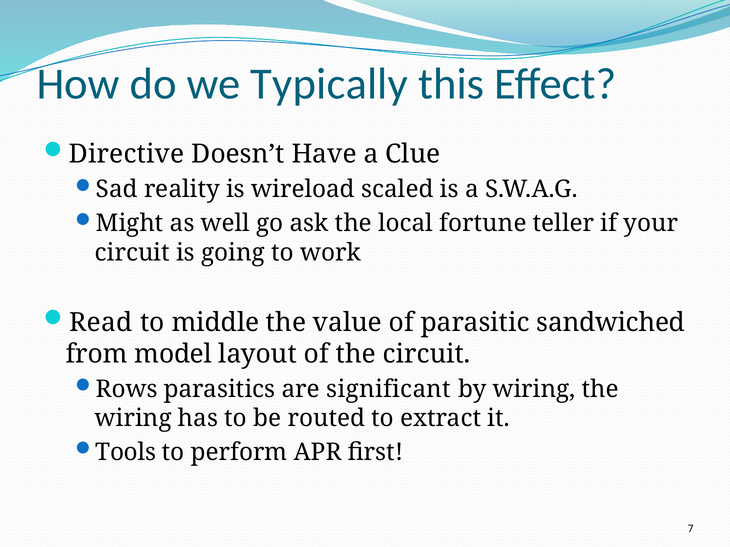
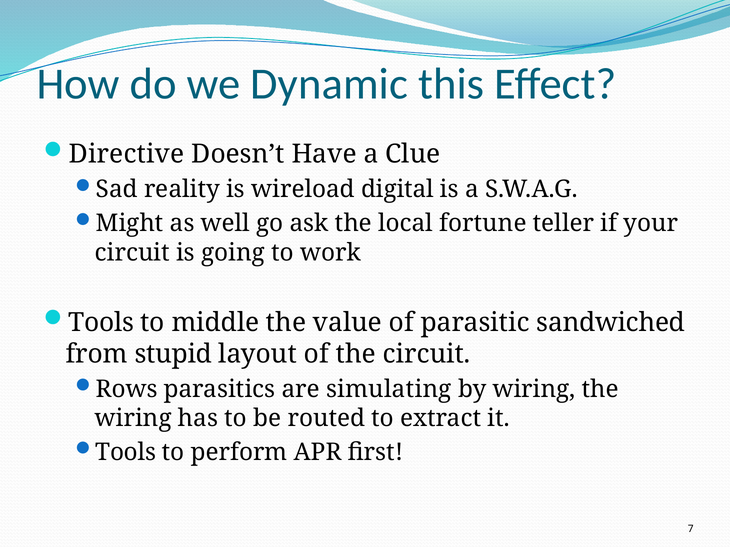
Typically: Typically -> Dynamic
scaled: scaled -> digital
Read at (101, 323): Read -> Tools
model: model -> stupid
significant: significant -> simulating
